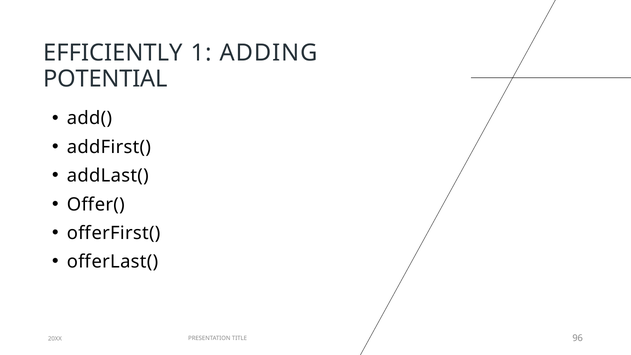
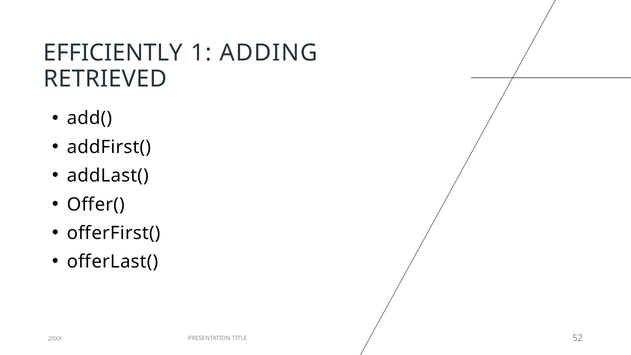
POTENTIAL: POTENTIAL -> RETRIEVED
96: 96 -> 52
